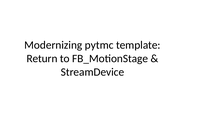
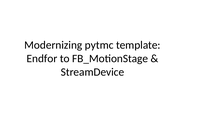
Return: Return -> Endfor
